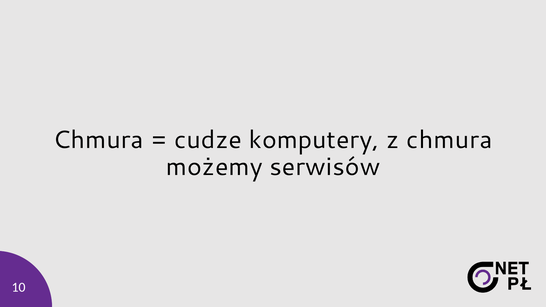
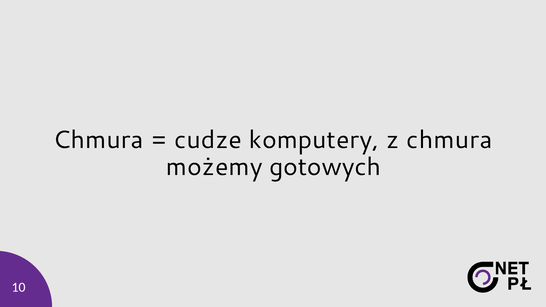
serwisów: serwisów -> gotowych
